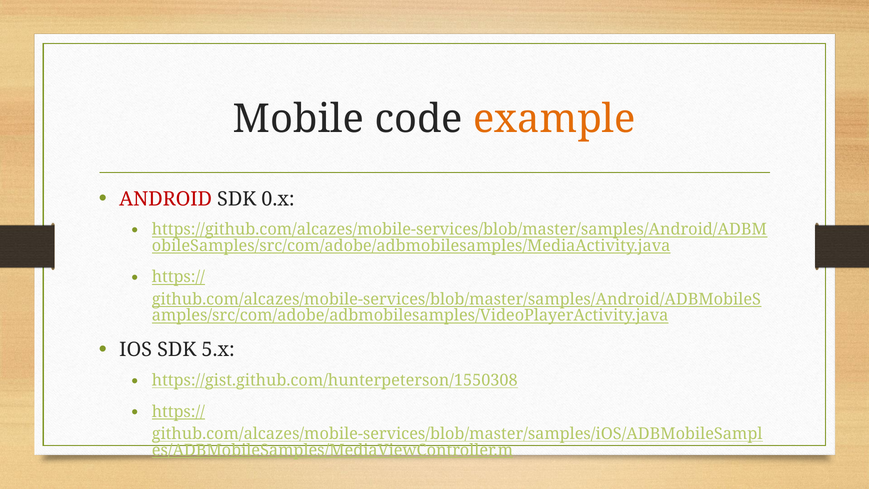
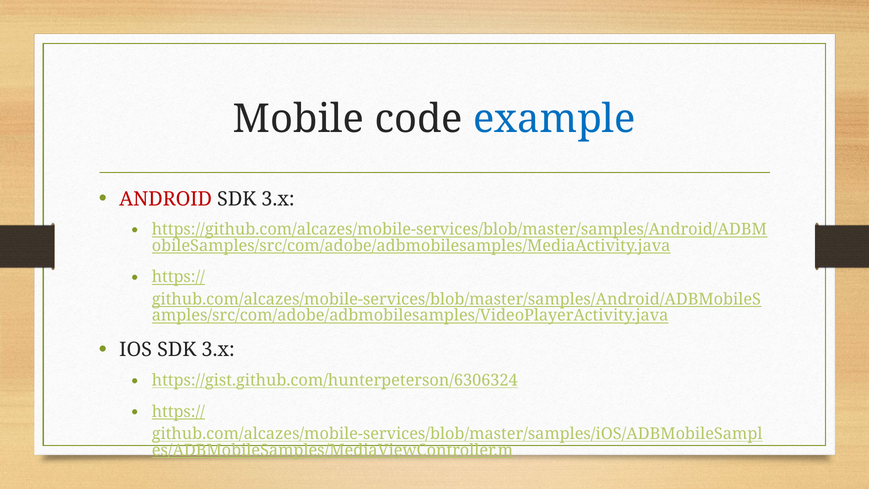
example colour: orange -> blue
0.x at (278, 199): 0.x -> 3.x
IOS SDK 5.x: 5.x -> 3.x
https://gist.github.com/hunterpeterson/1550308: https://gist.github.com/hunterpeterson/1550308 -> https://gist.github.com/hunterpeterson/6306324
